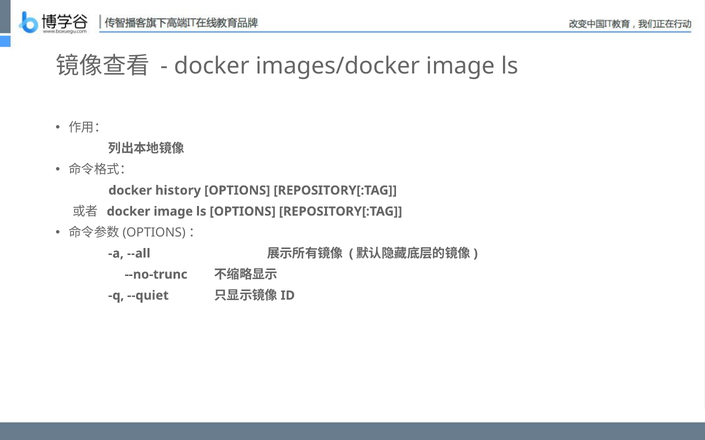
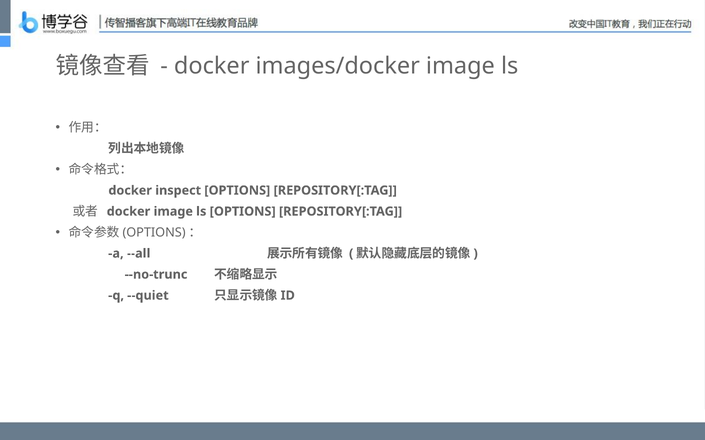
history: history -> inspect
